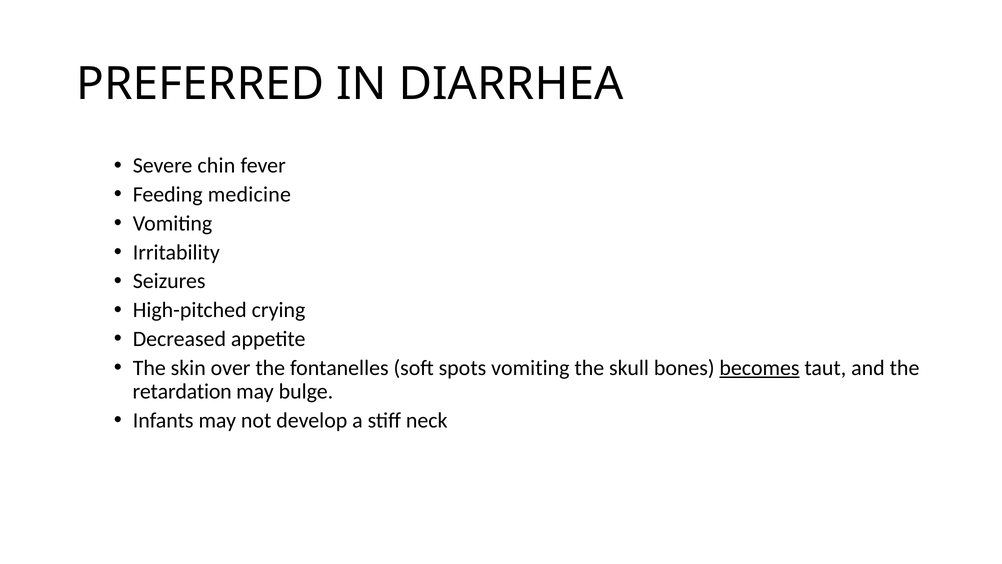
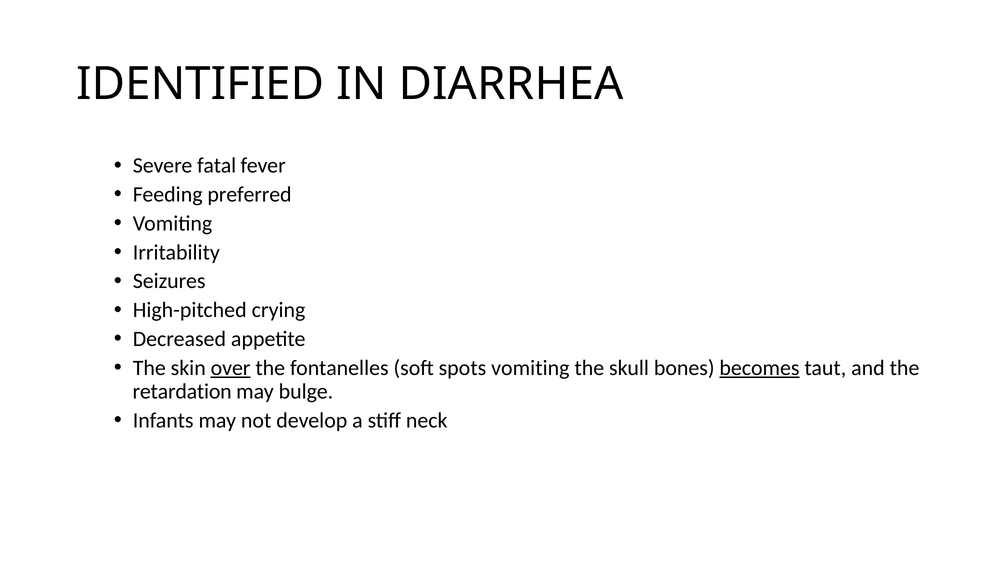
PREFERRED: PREFERRED -> IDENTIFIED
chin: chin -> fatal
medicine: medicine -> preferred
over underline: none -> present
